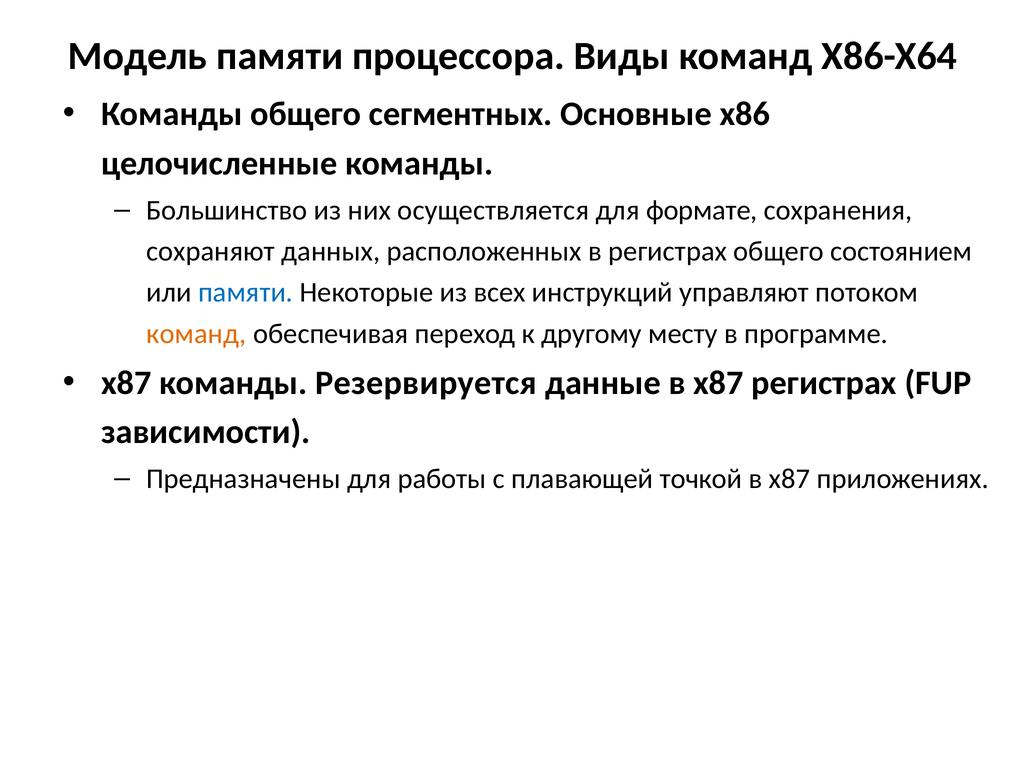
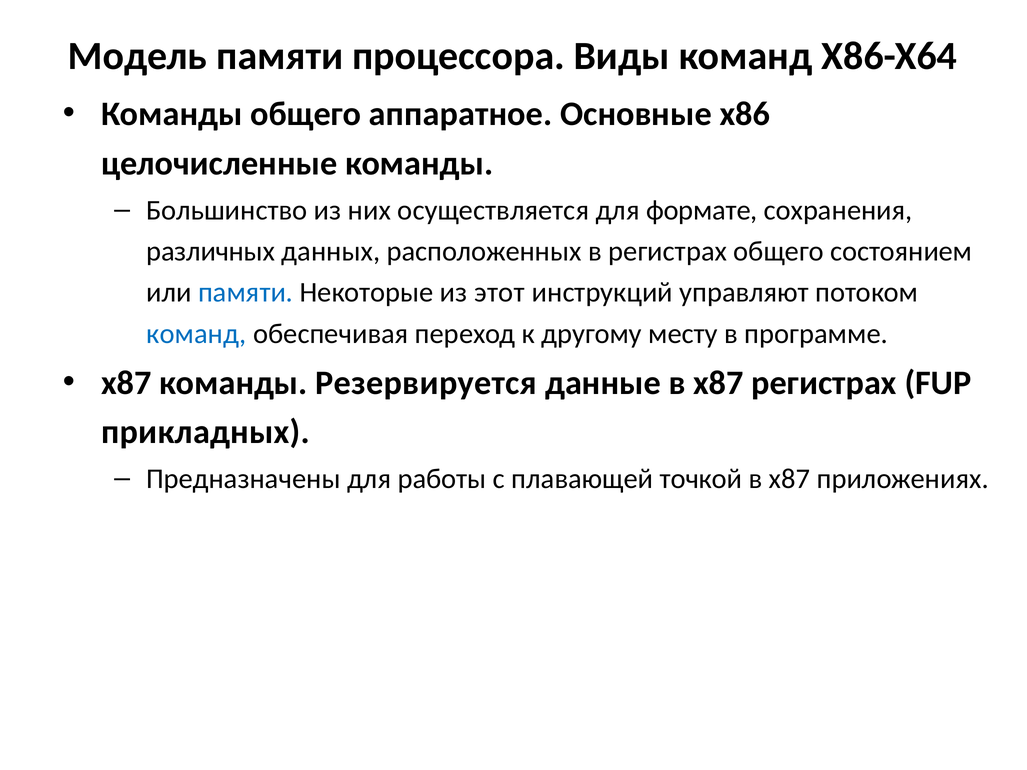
сегментных: сегментных -> аппаратное
сохраняют: сохраняют -> различных
всех: всех -> этот
команд at (196, 334) colour: orange -> blue
зависимости: зависимости -> прикладных
